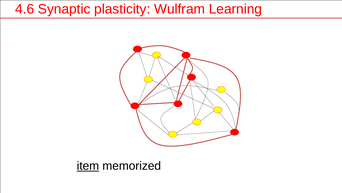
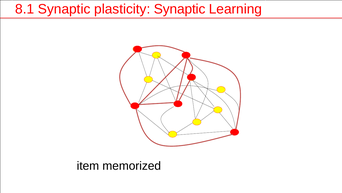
4.6: 4.6 -> 8.1
plasticity Wulfram: Wulfram -> Synaptic
item underline: present -> none
